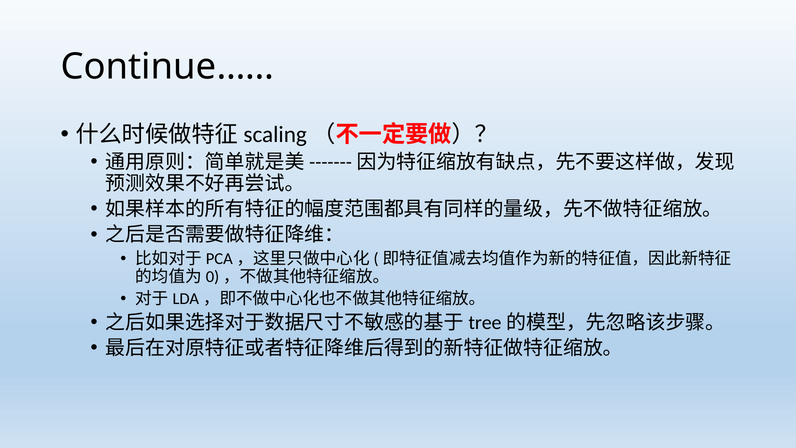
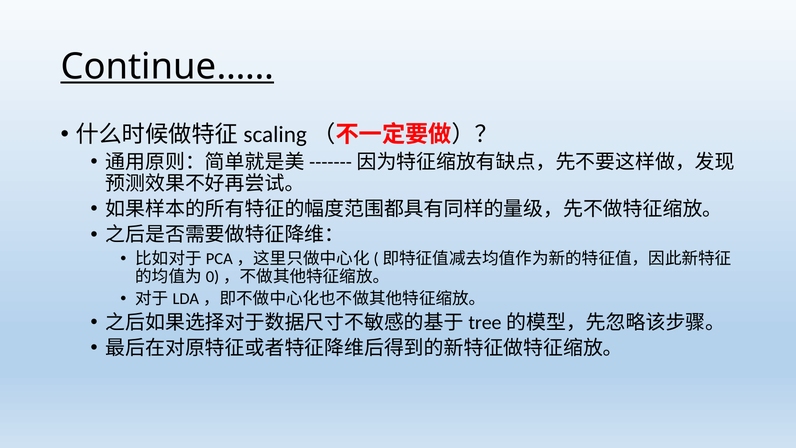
Continue…… underline: none -> present
